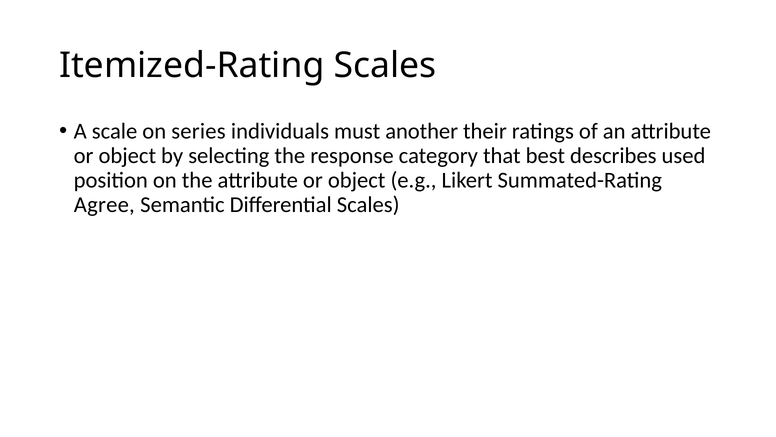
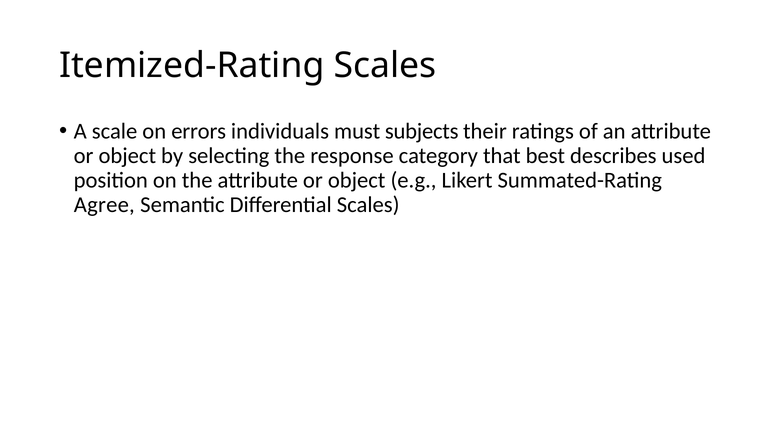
series: series -> errors
another: another -> subjects
